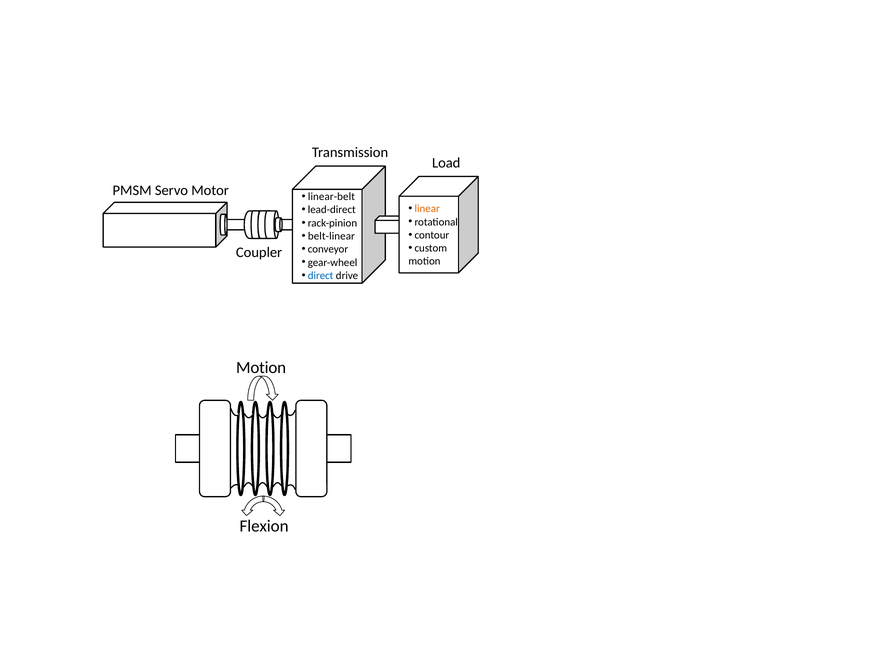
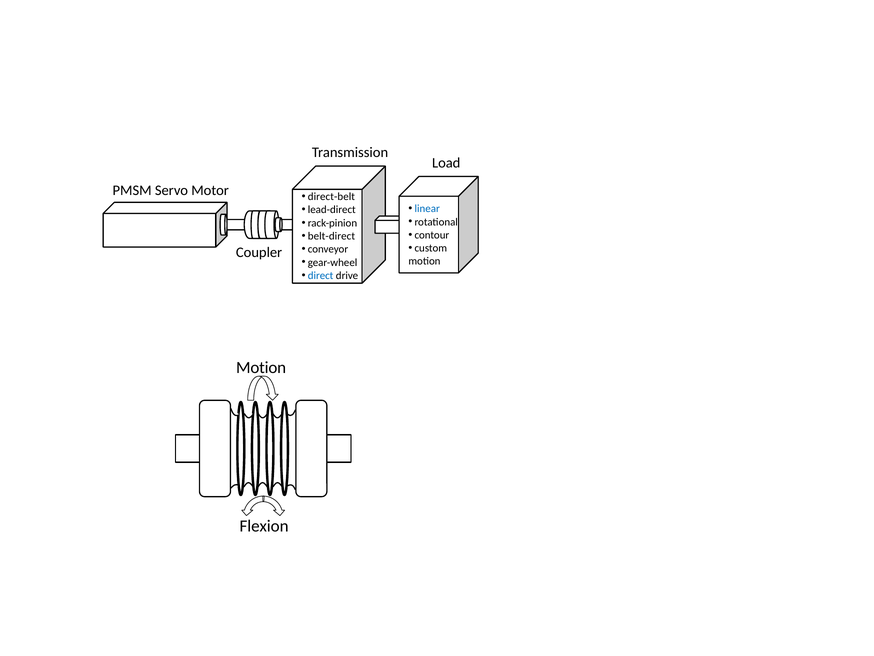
linear-belt: linear-belt -> direct-belt
linear colour: orange -> blue
belt-linear: belt-linear -> belt-direct
